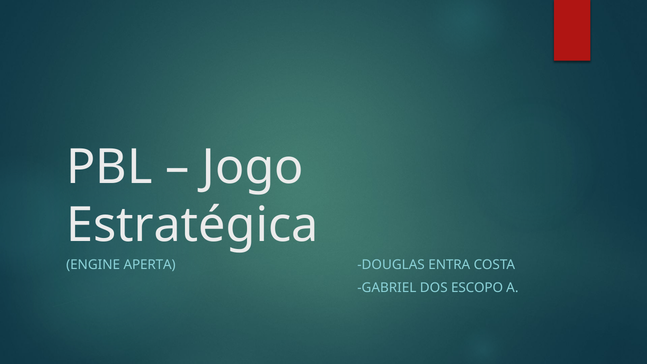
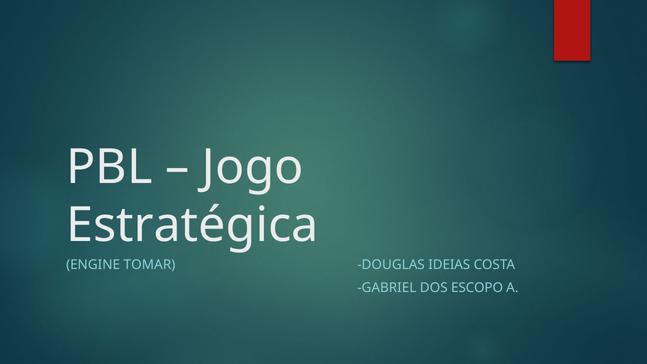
APERTA: APERTA -> TOMAR
ENTRA: ENTRA -> IDEIAS
